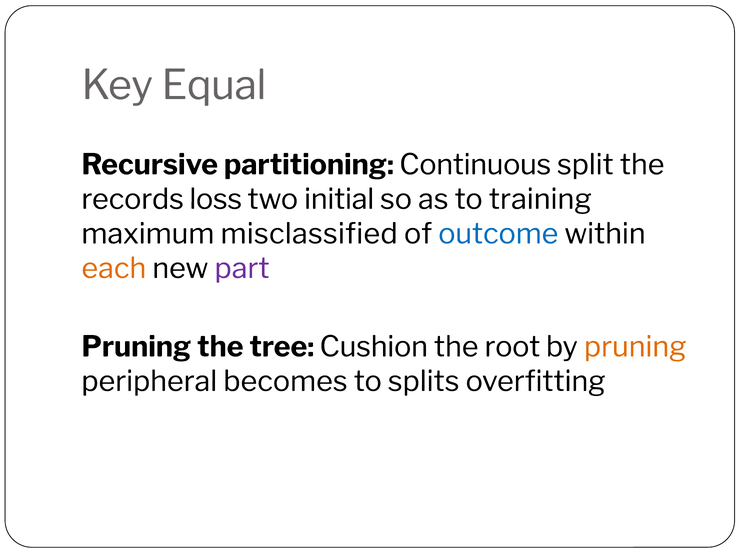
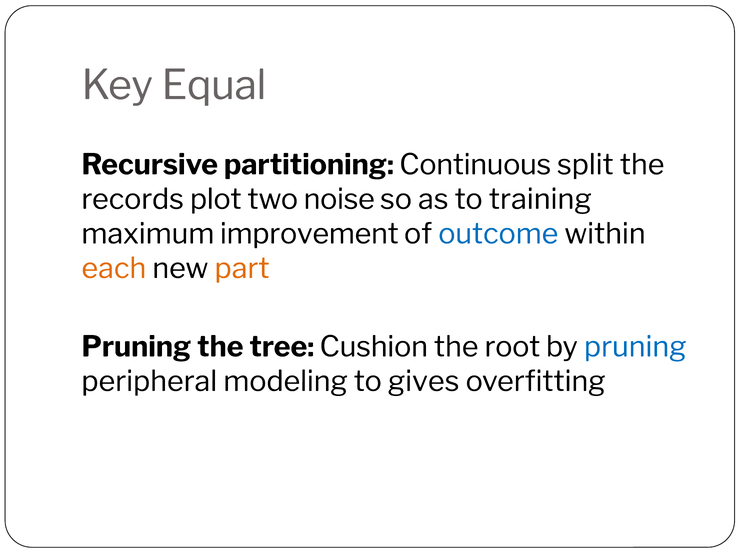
loss: loss -> plot
initial: initial -> noise
misclassified: misclassified -> improvement
part colour: purple -> orange
pruning at (635, 347) colour: orange -> blue
becomes: becomes -> modeling
splits: splits -> gives
